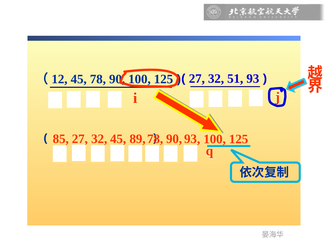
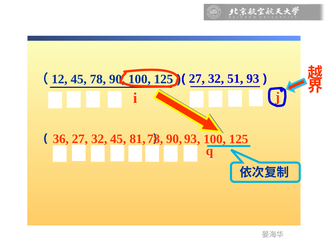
85: 85 -> 36
89: 89 -> 81
